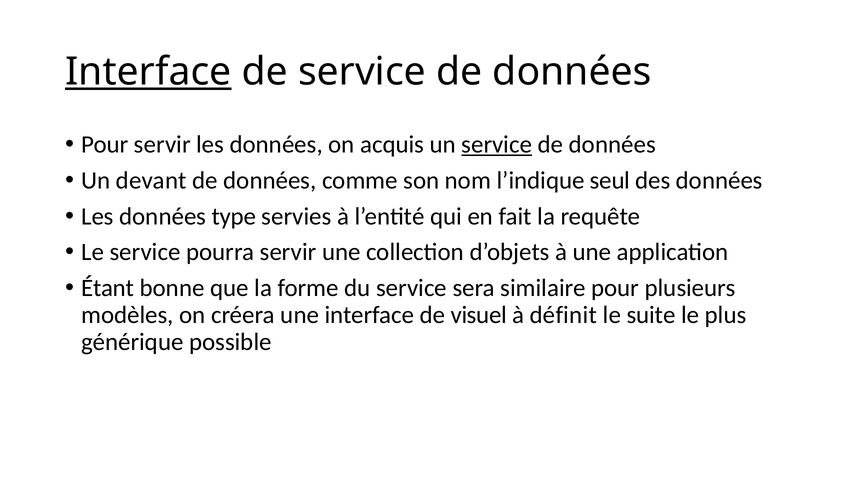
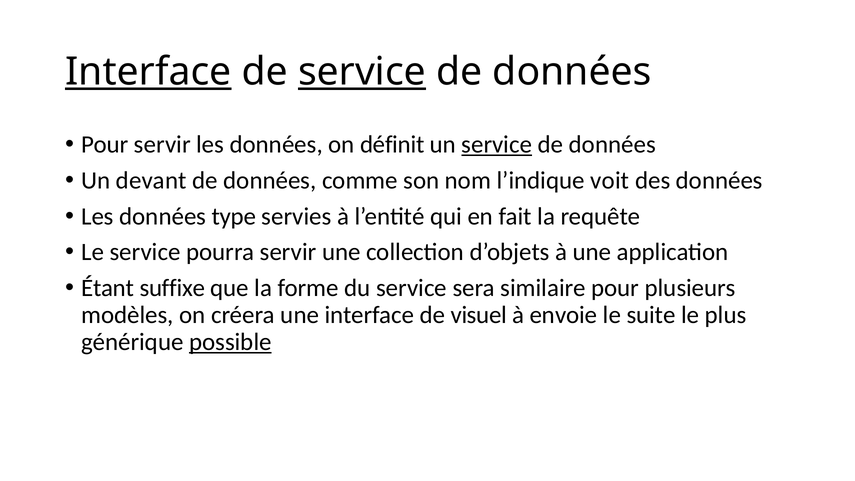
service at (362, 72) underline: none -> present
acquis: acquis -> définit
seul: seul -> voit
bonne: bonne -> suffixe
définit: définit -> envoie
possible underline: none -> present
